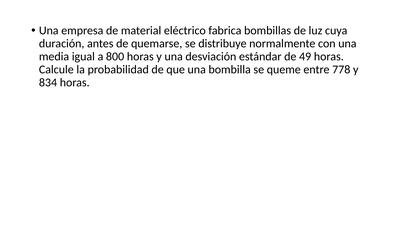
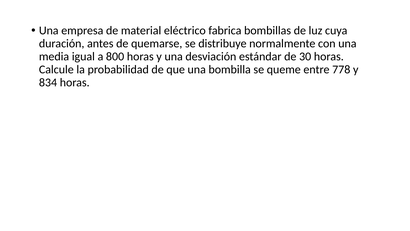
49: 49 -> 30
